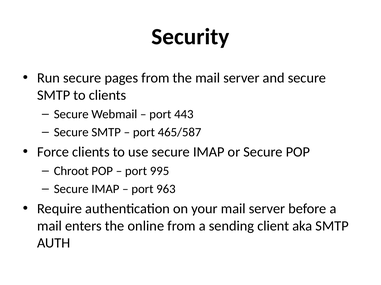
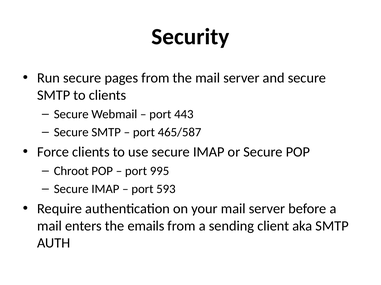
963: 963 -> 593
online: online -> emails
